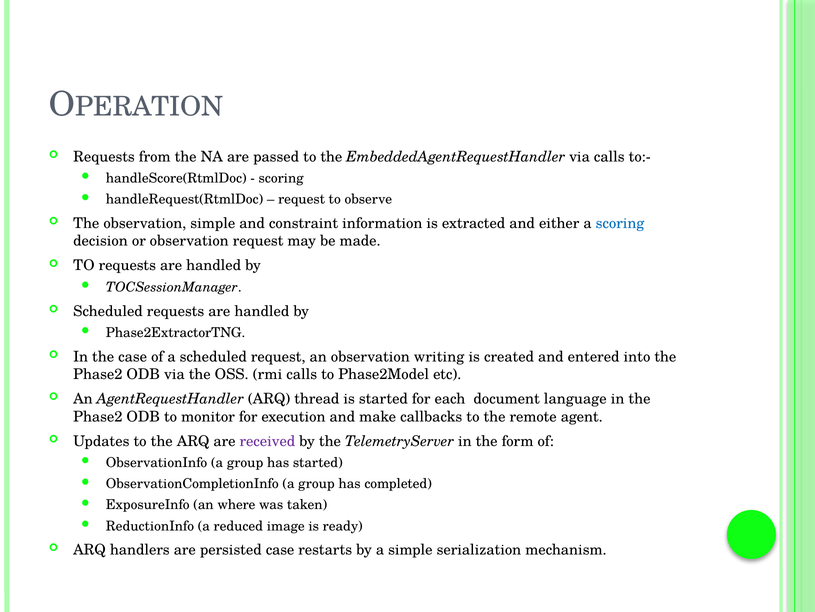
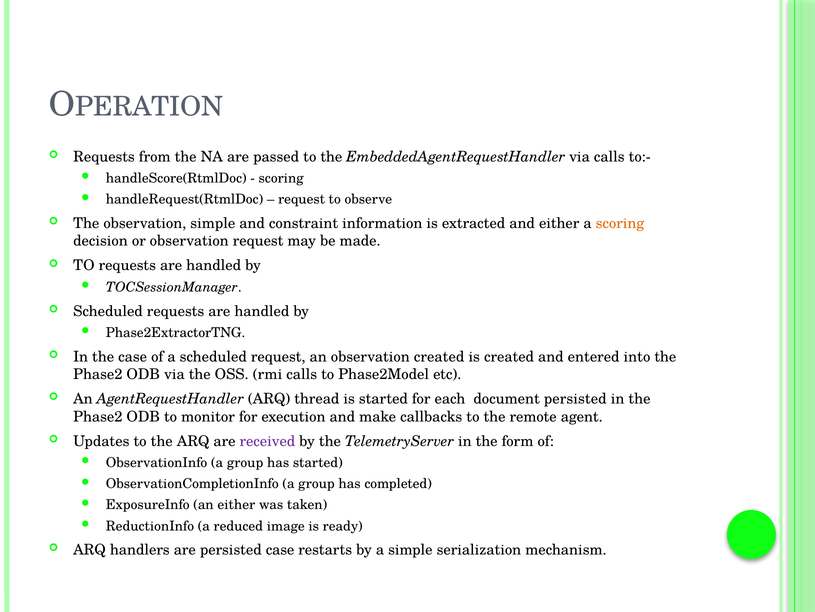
scoring at (620, 223) colour: blue -> orange
observation writing: writing -> created
document language: language -> persisted
an where: where -> either
